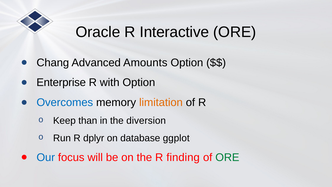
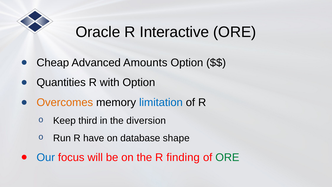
Chang: Chang -> Cheap
Enterprise: Enterprise -> Quantities
Overcomes colour: blue -> orange
limitation colour: orange -> blue
than: than -> third
dplyr: dplyr -> have
ggplot: ggplot -> shape
